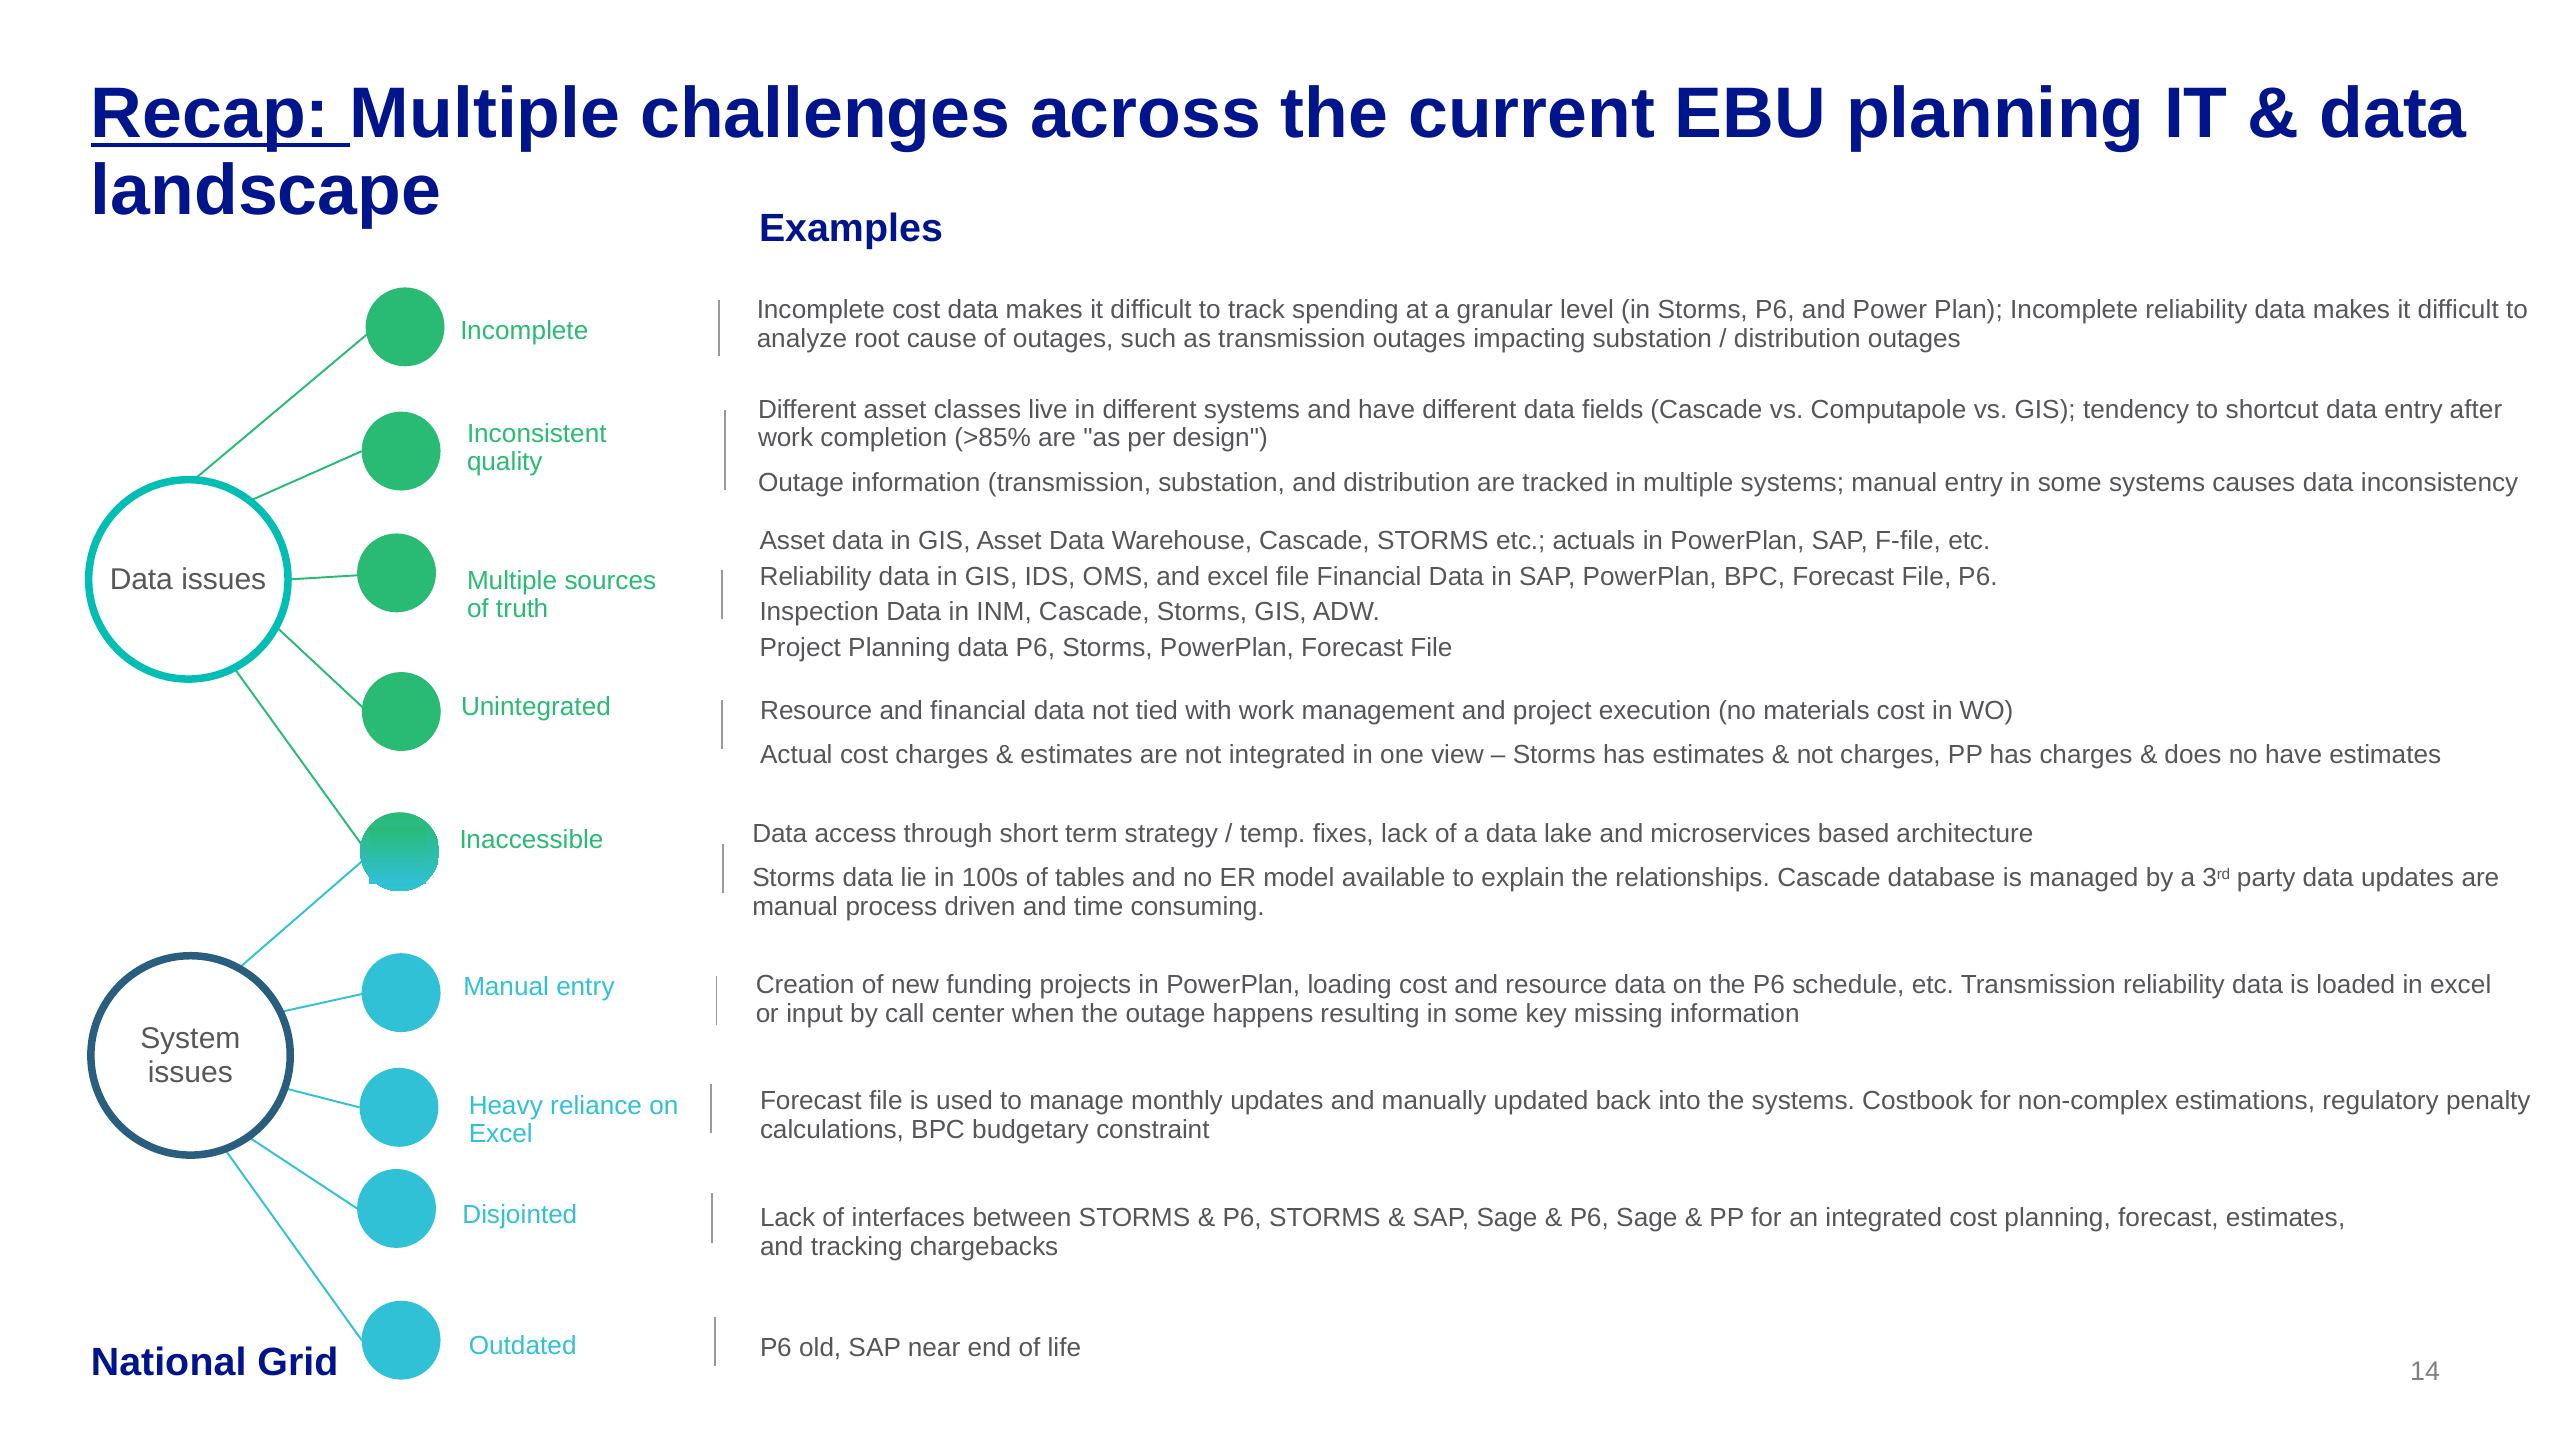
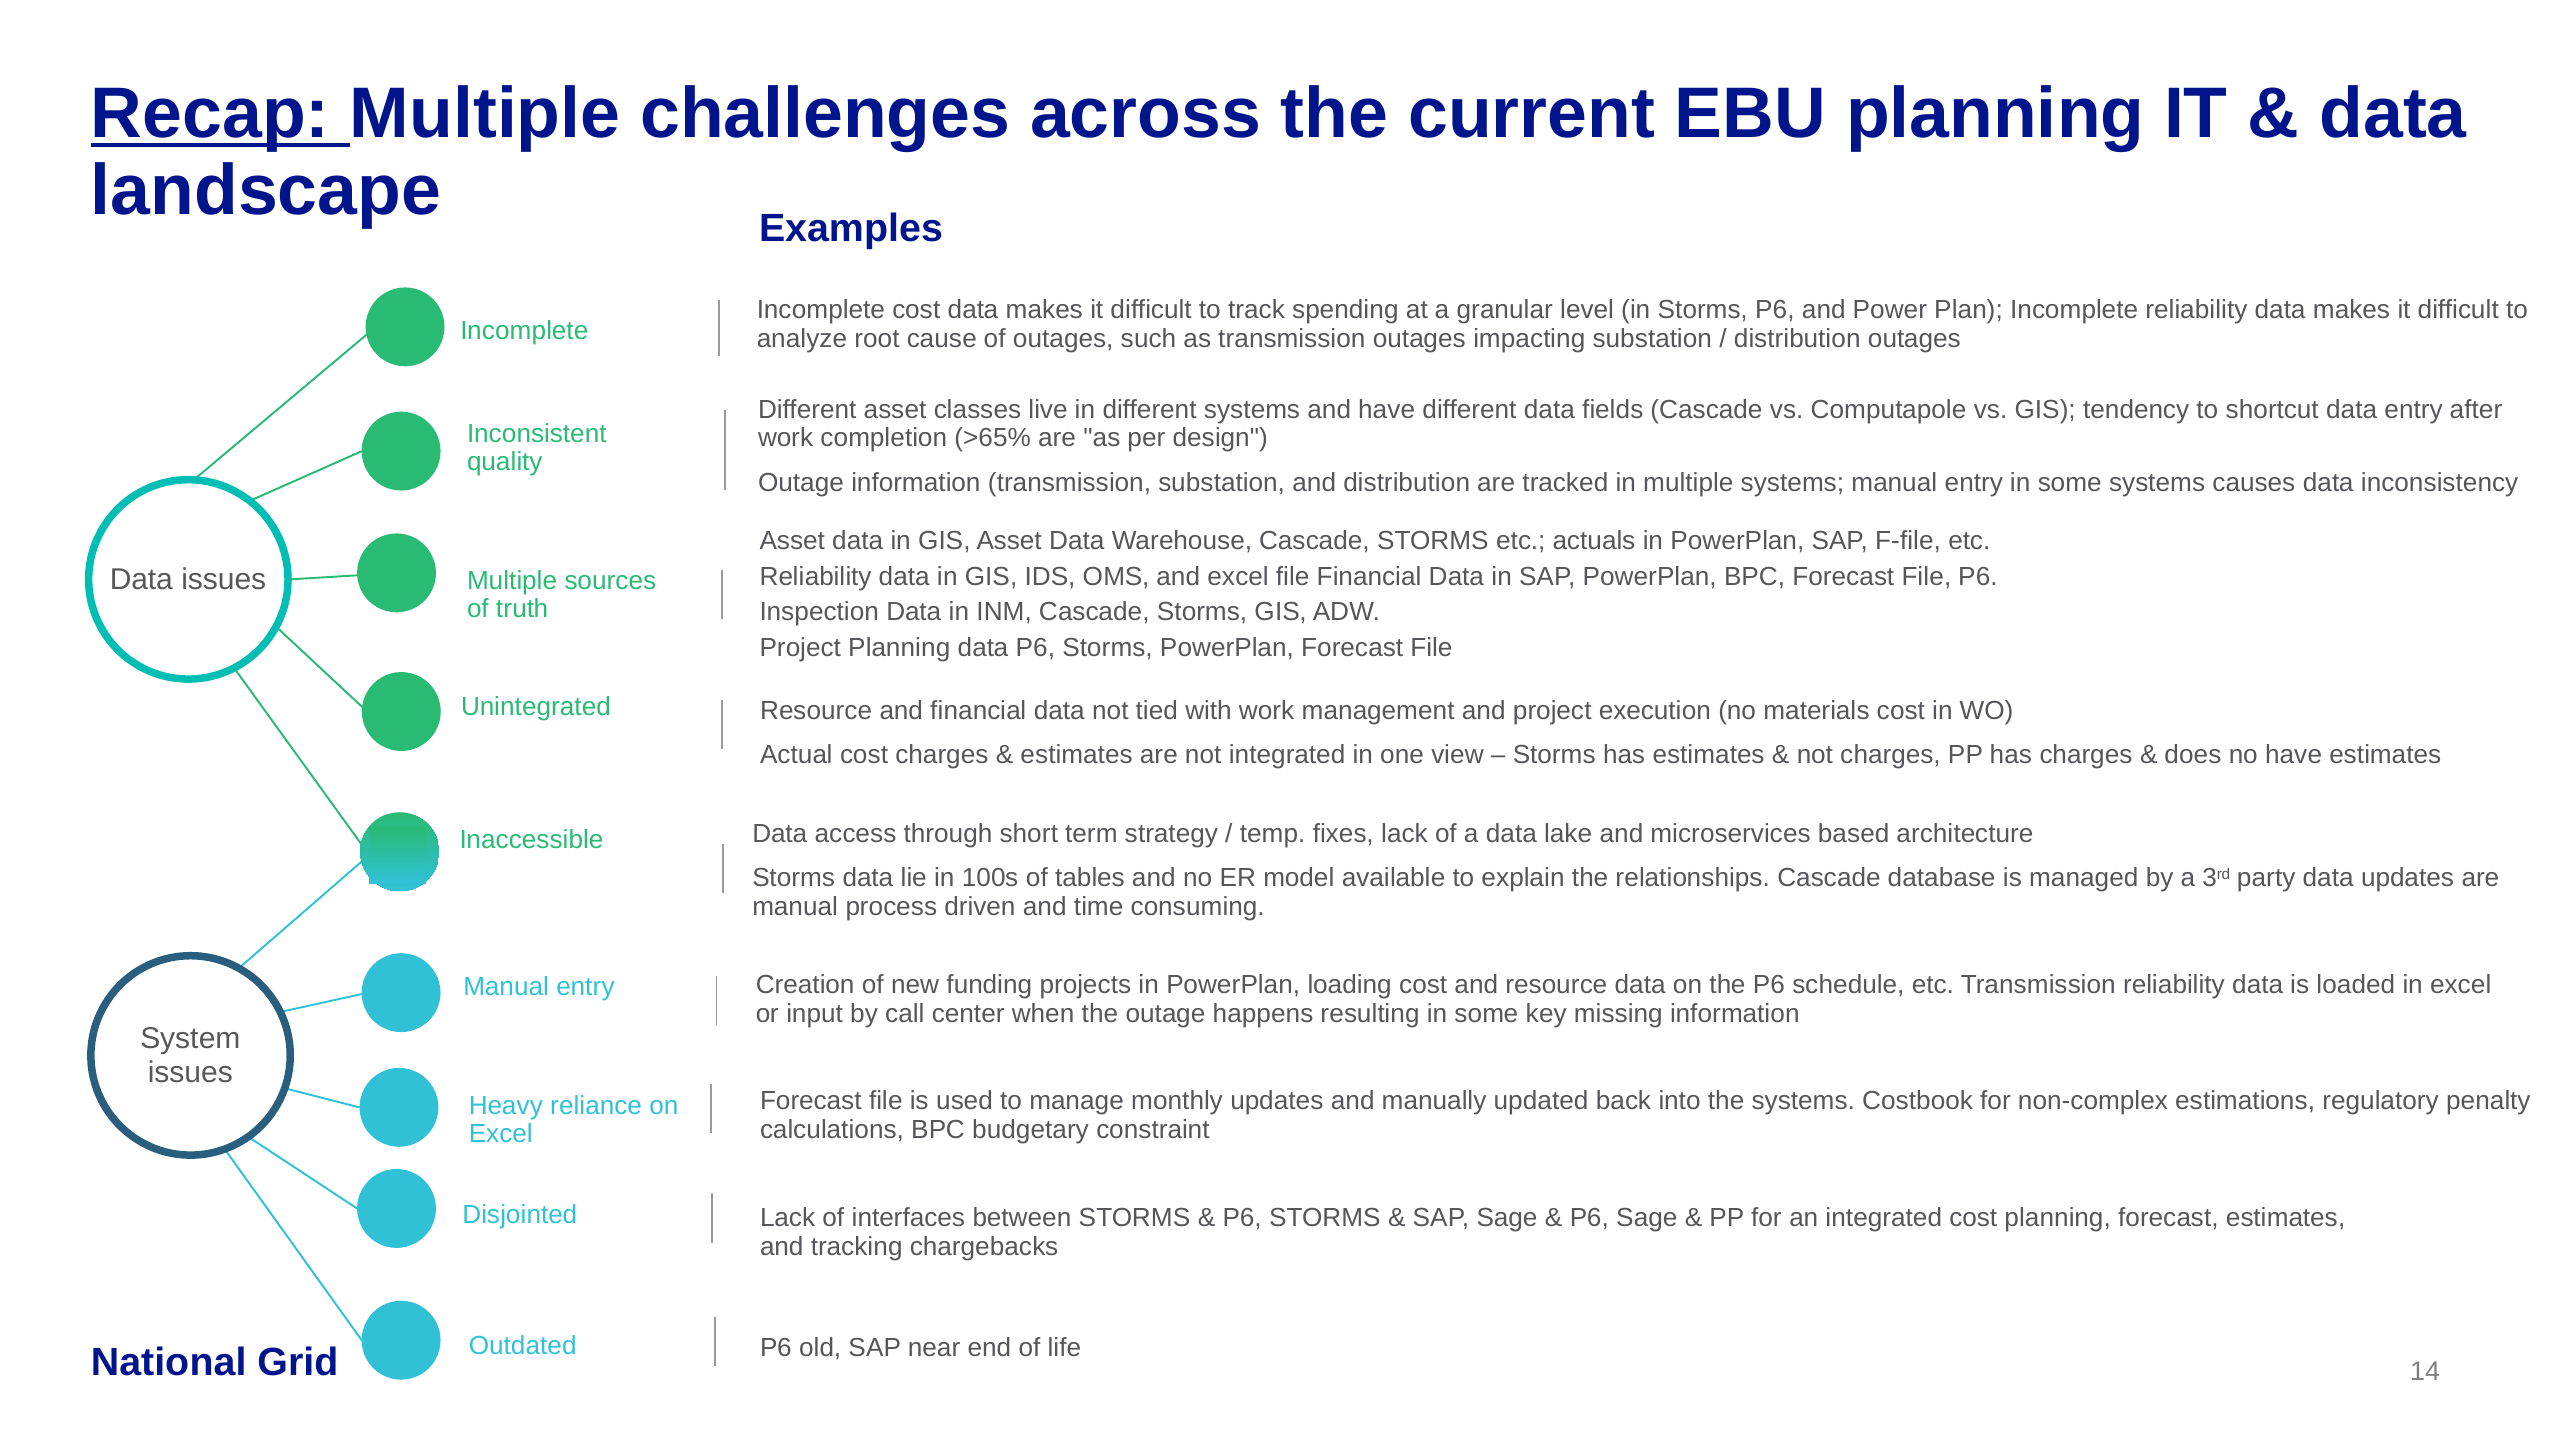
>85%: >85% -> >65%
